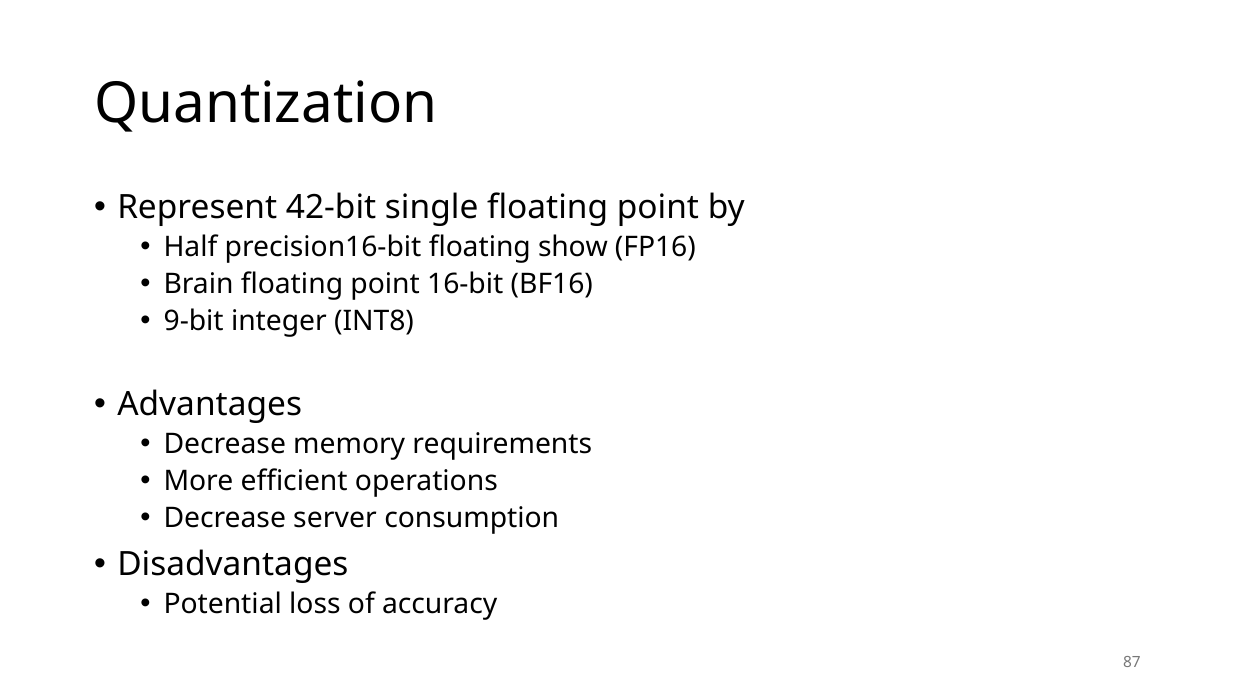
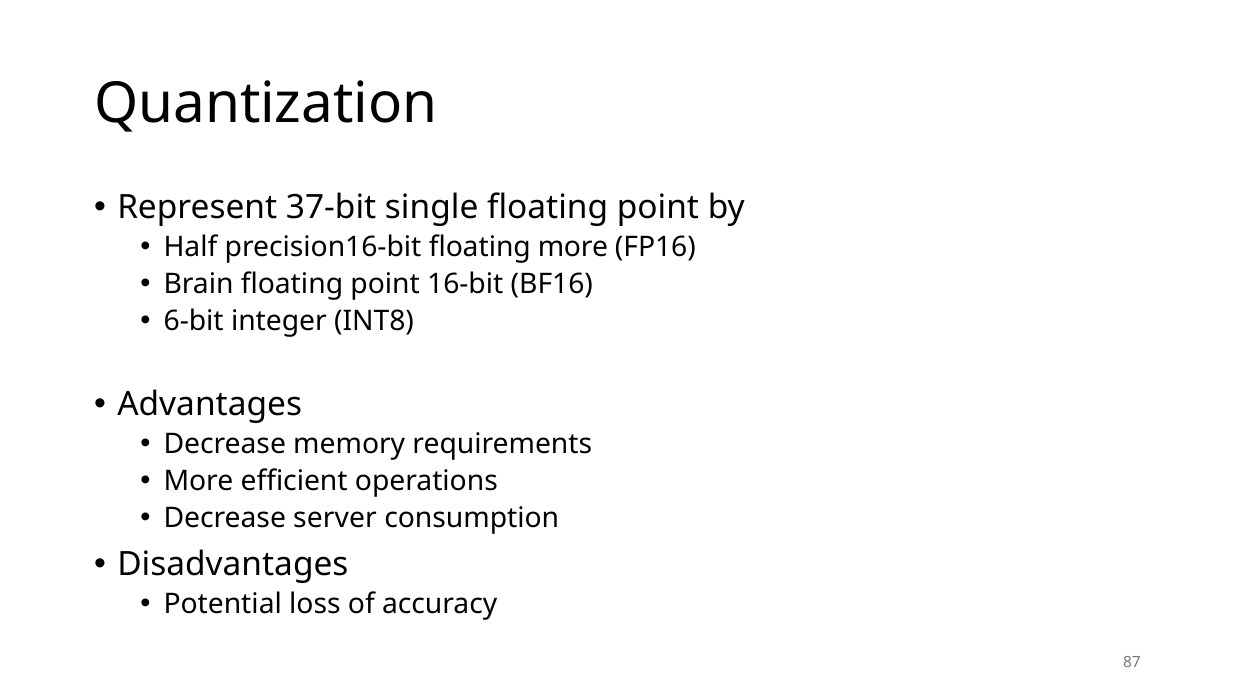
42-bit: 42-bit -> 37-bit
floating show: show -> more
9-bit: 9-bit -> 6-bit
